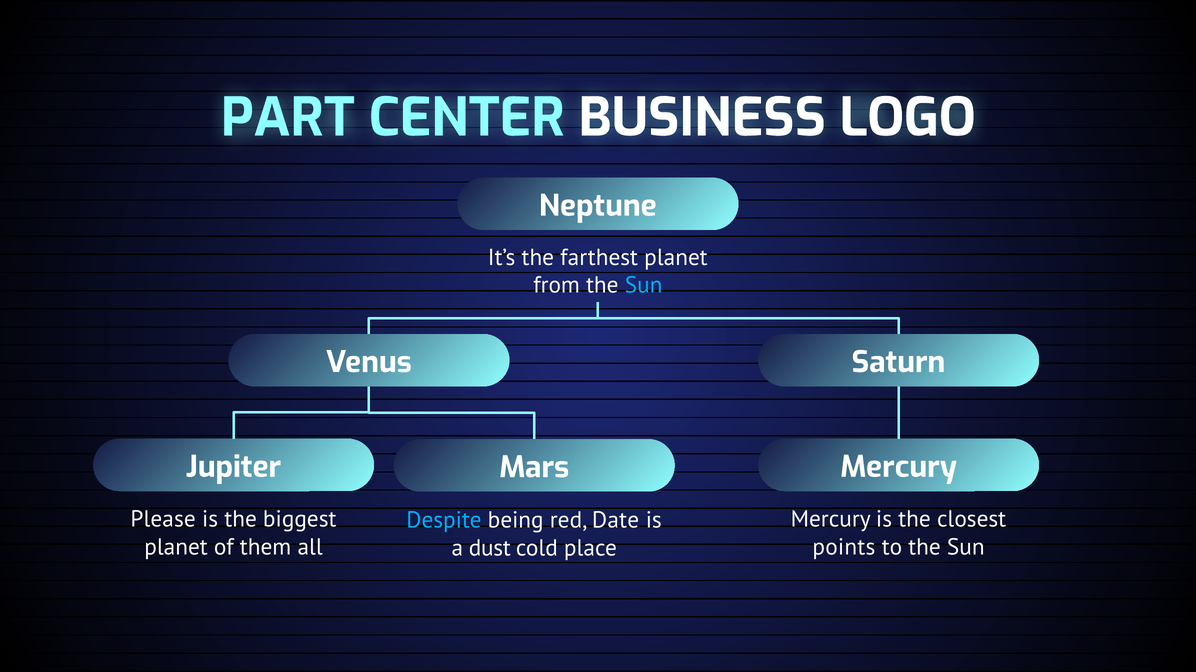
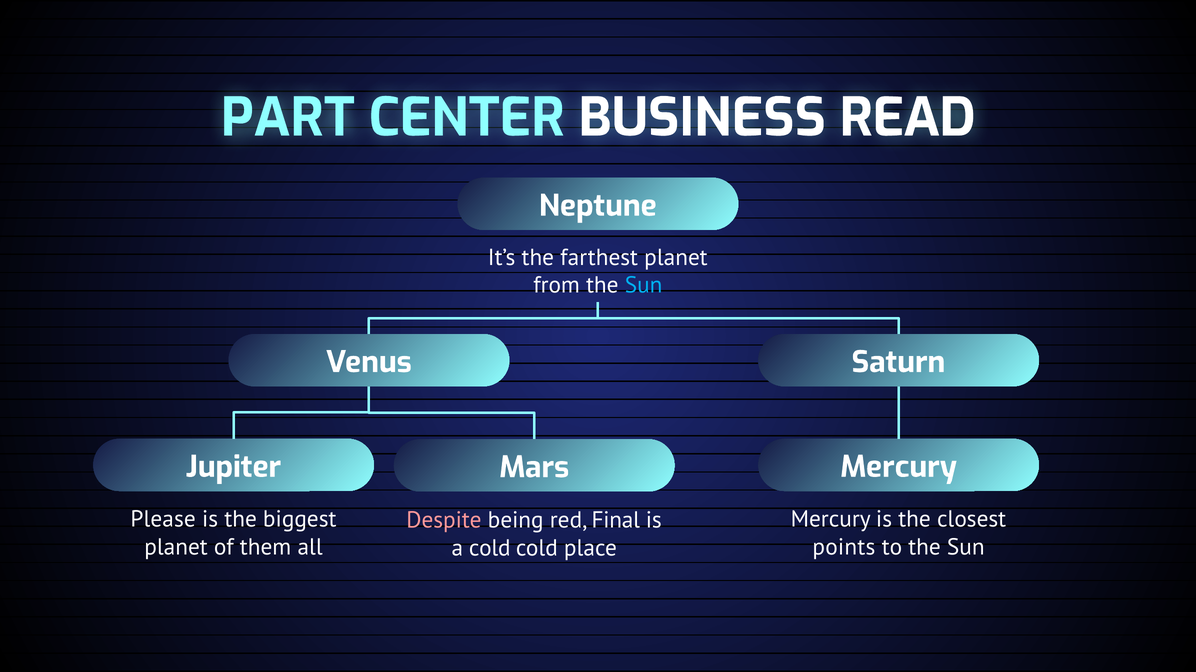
LOGO: LOGO -> READ
Despite colour: light blue -> pink
Date: Date -> Final
a dust: dust -> cold
